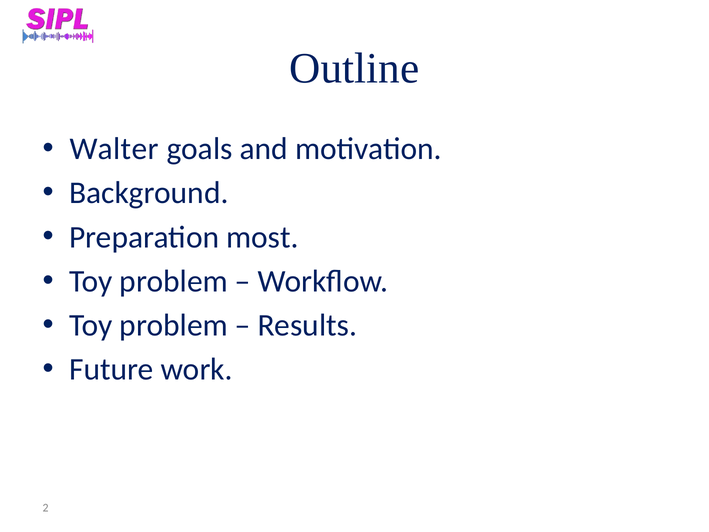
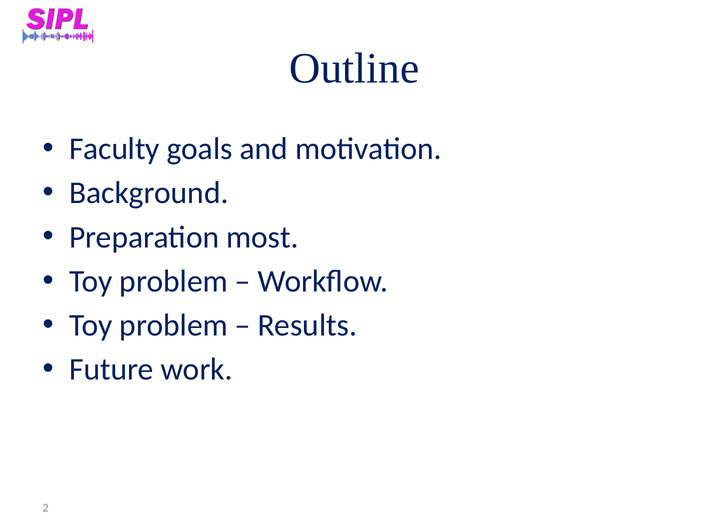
Walter: Walter -> Faculty
